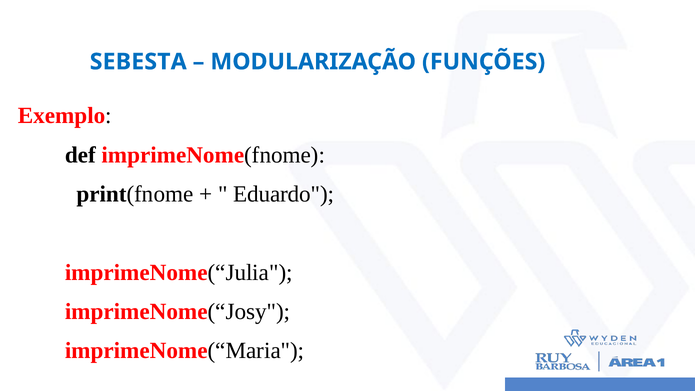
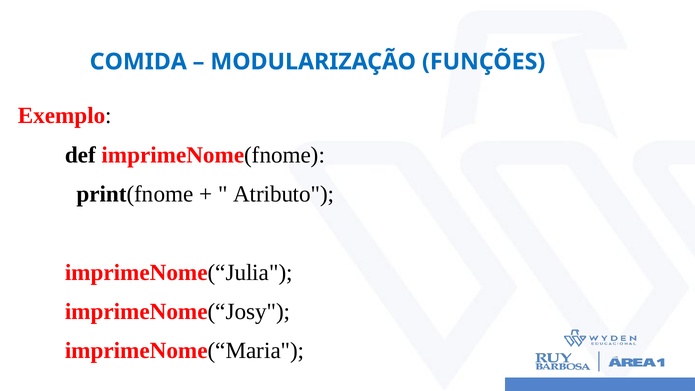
SEBESTA: SEBESTA -> COMIDA
Eduardo: Eduardo -> Atributo
